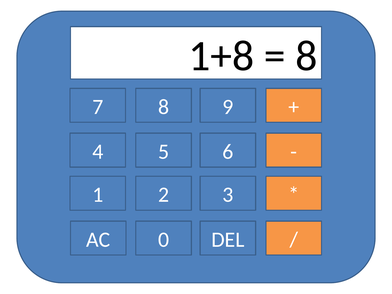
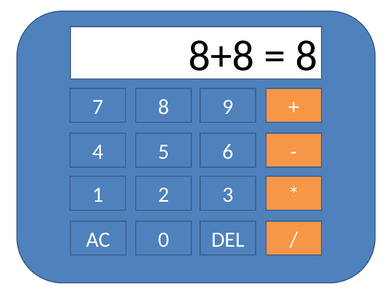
1+8: 1+8 -> 8+8
